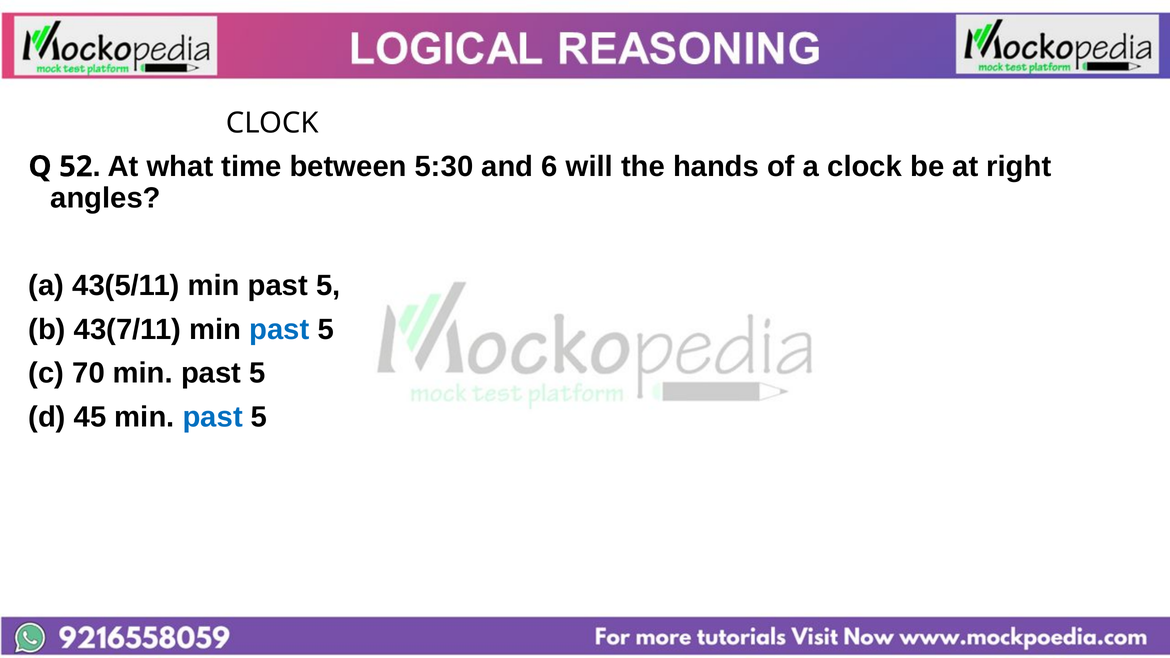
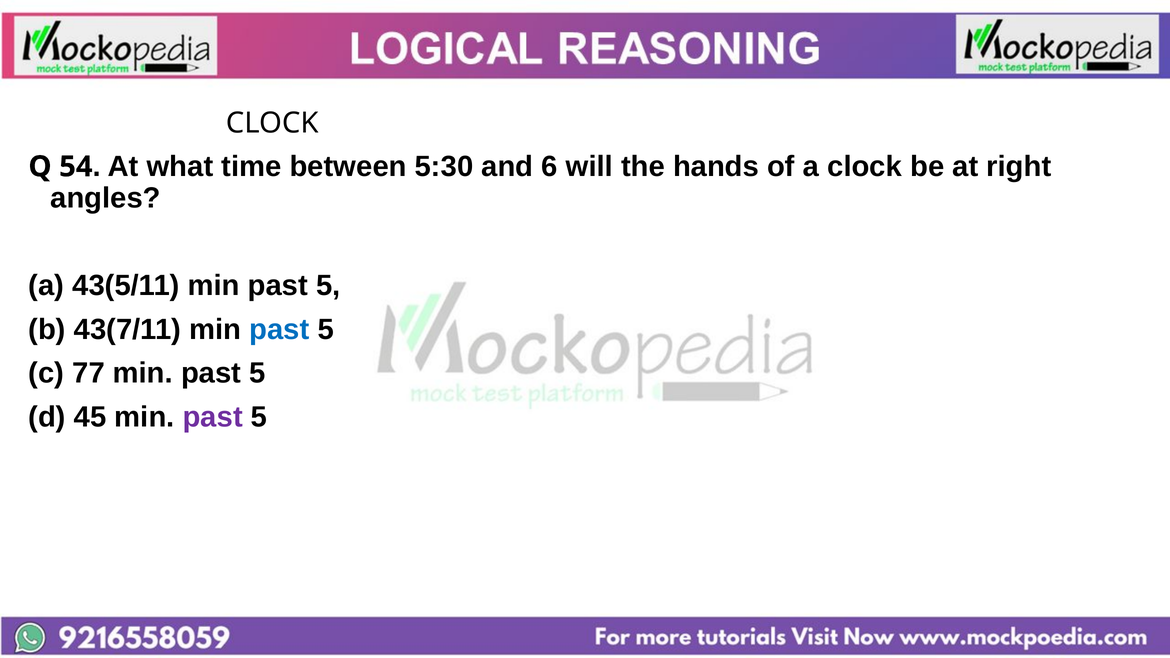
52: 52 -> 54
70: 70 -> 77
past at (213, 417) colour: blue -> purple
